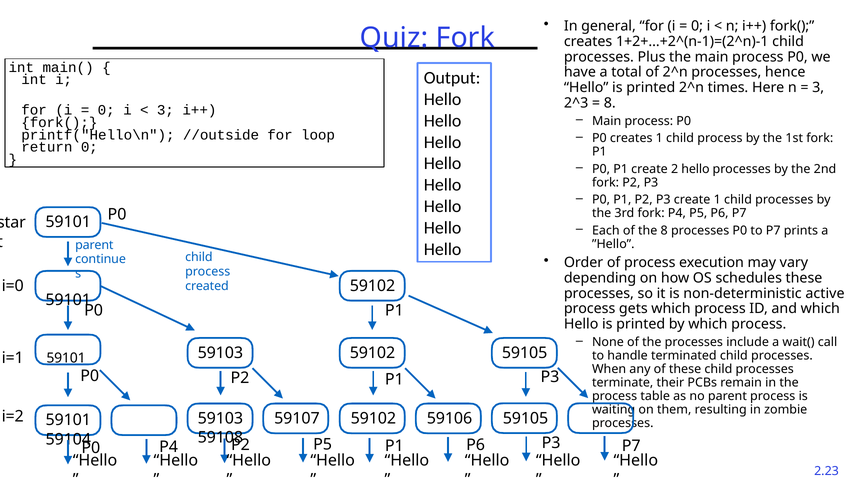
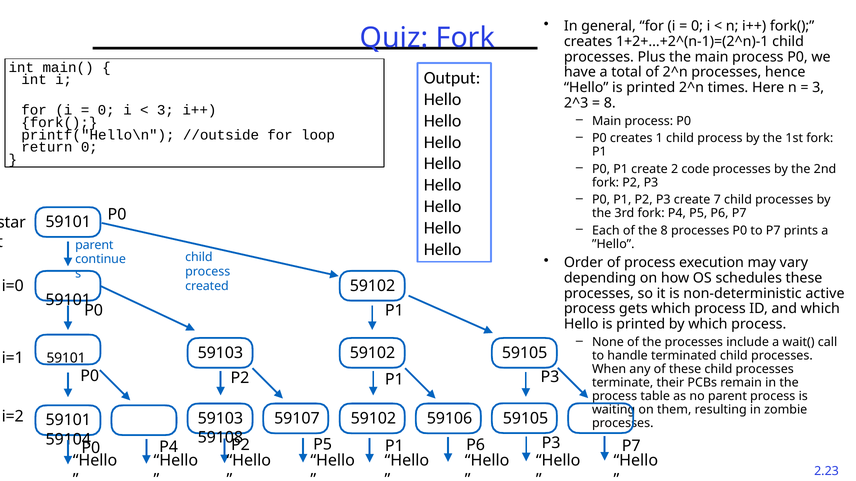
2 hello: hello -> code
create 1: 1 -> 7
